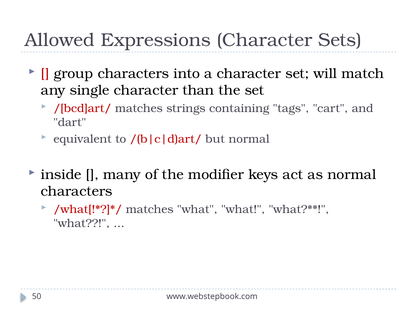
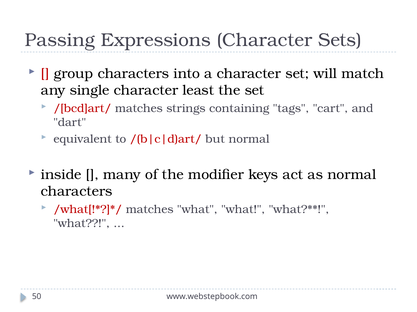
Allowed: Allowed -> Passing
than: than -> least
